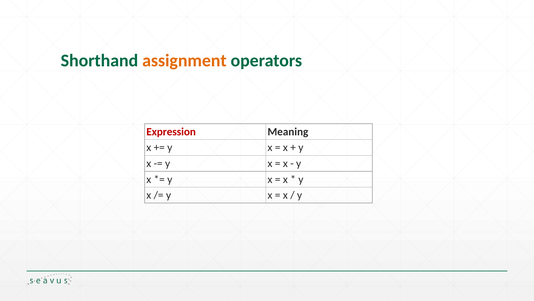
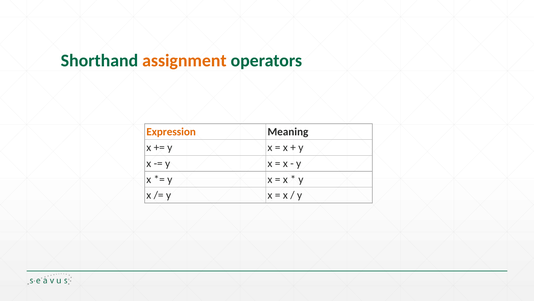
Expression colour: red -> orange
